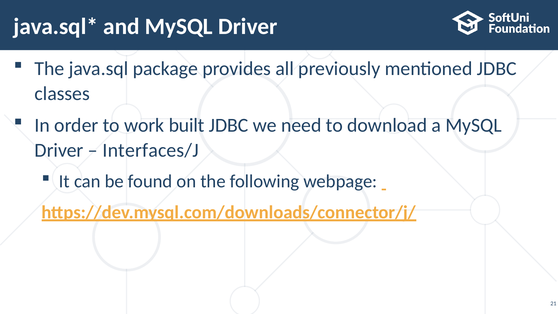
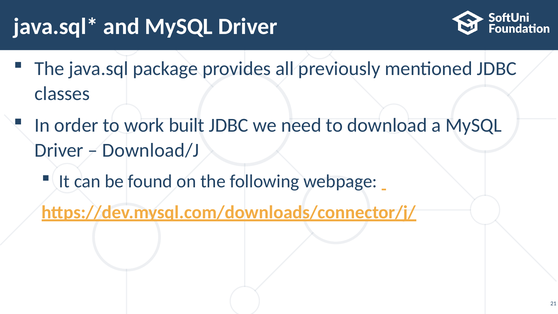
Interfaces/J: Interfaces/J -> Download/J
